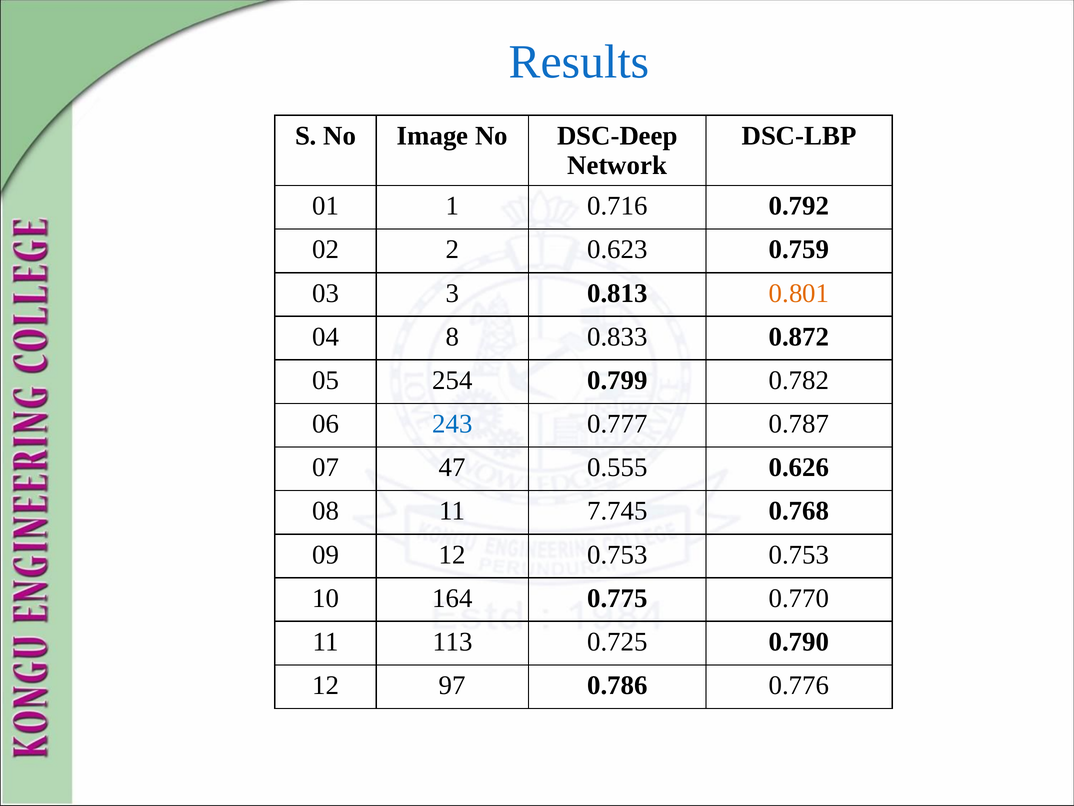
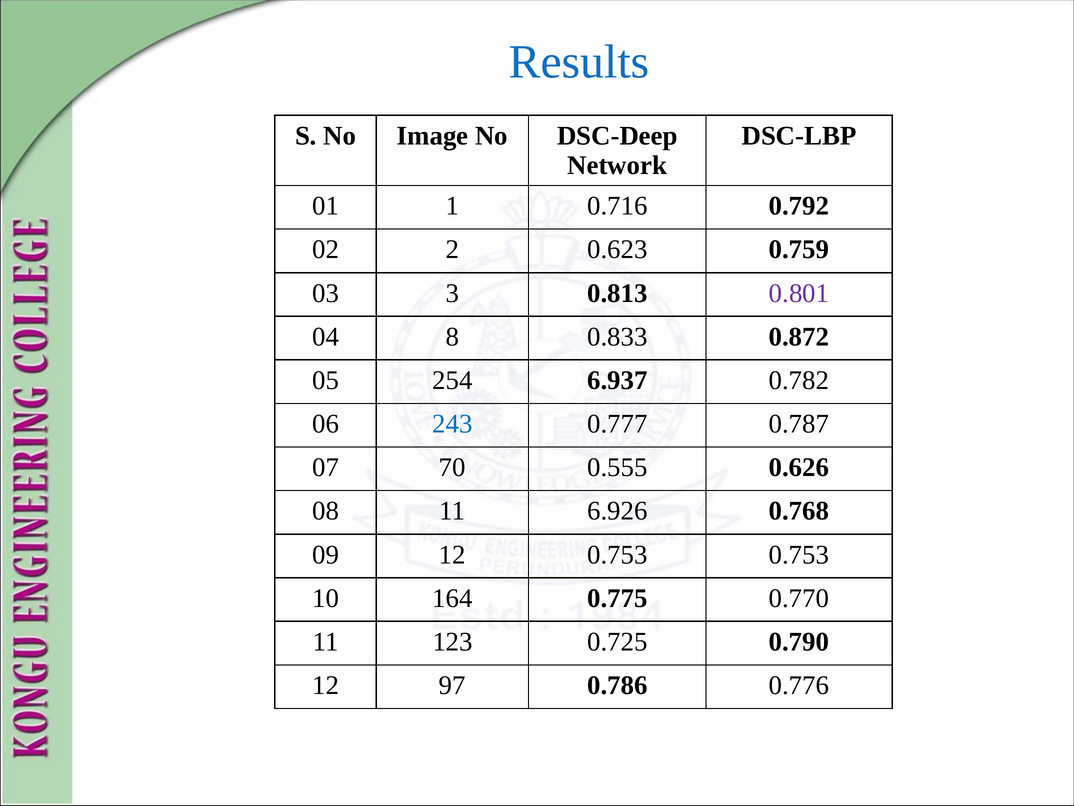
0.801 colour: orange -> purple
0.799: 0.799 -> 6.937
47: 47 -> 70
7.745: 7.745 -> 6.926
113: 113 -> 123
